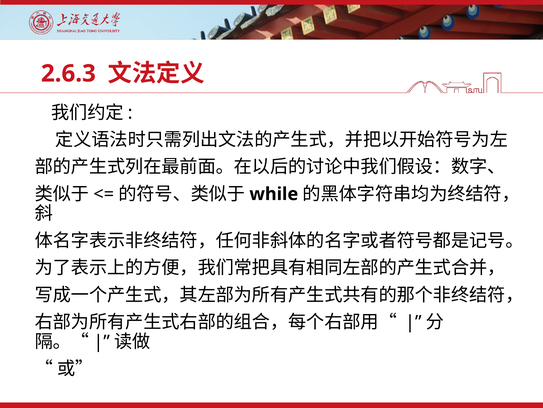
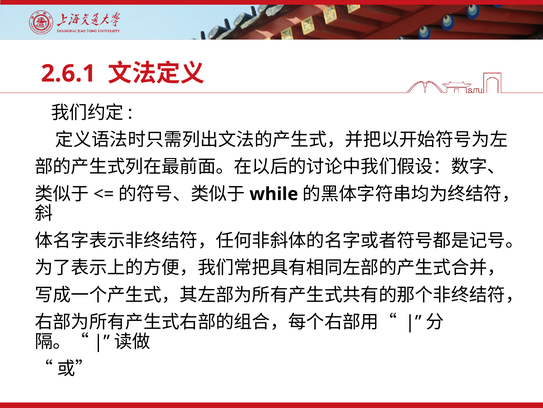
2.6.3: 2.6.3 -> 2.6.1
